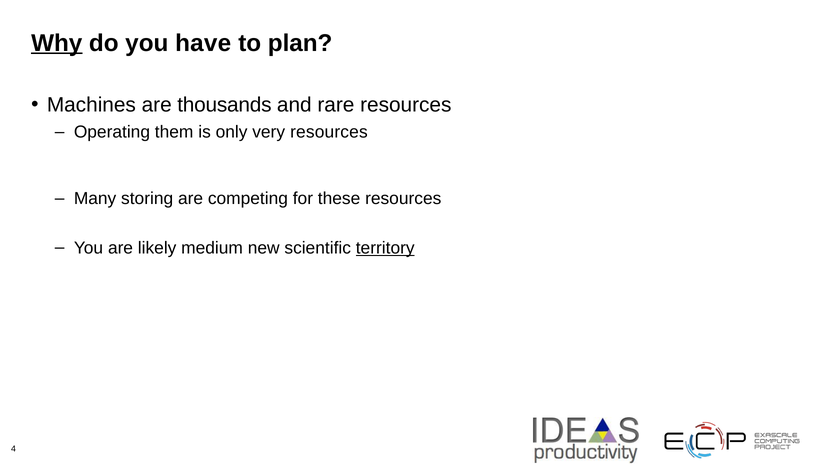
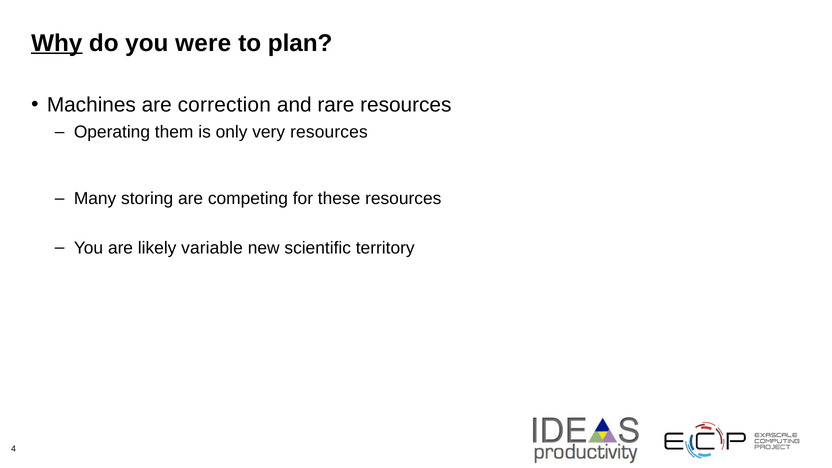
you have: have -> were
are thousands: thousands -> correction
medium: medium -> variable
territory underline: present -> none
